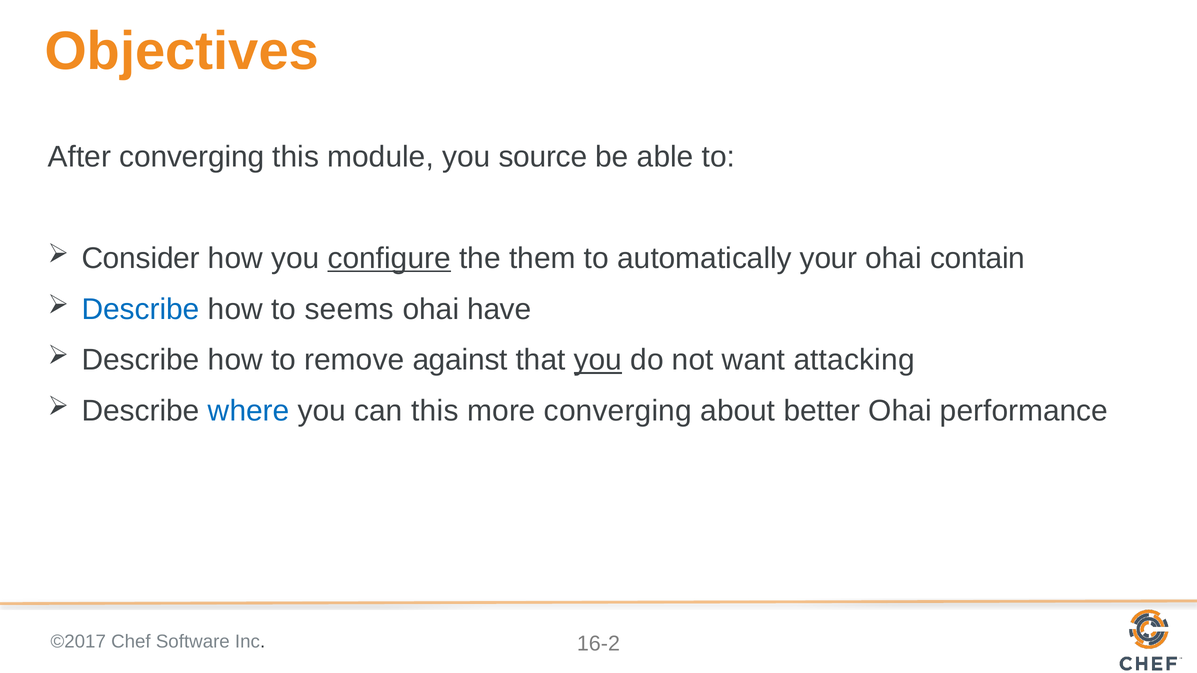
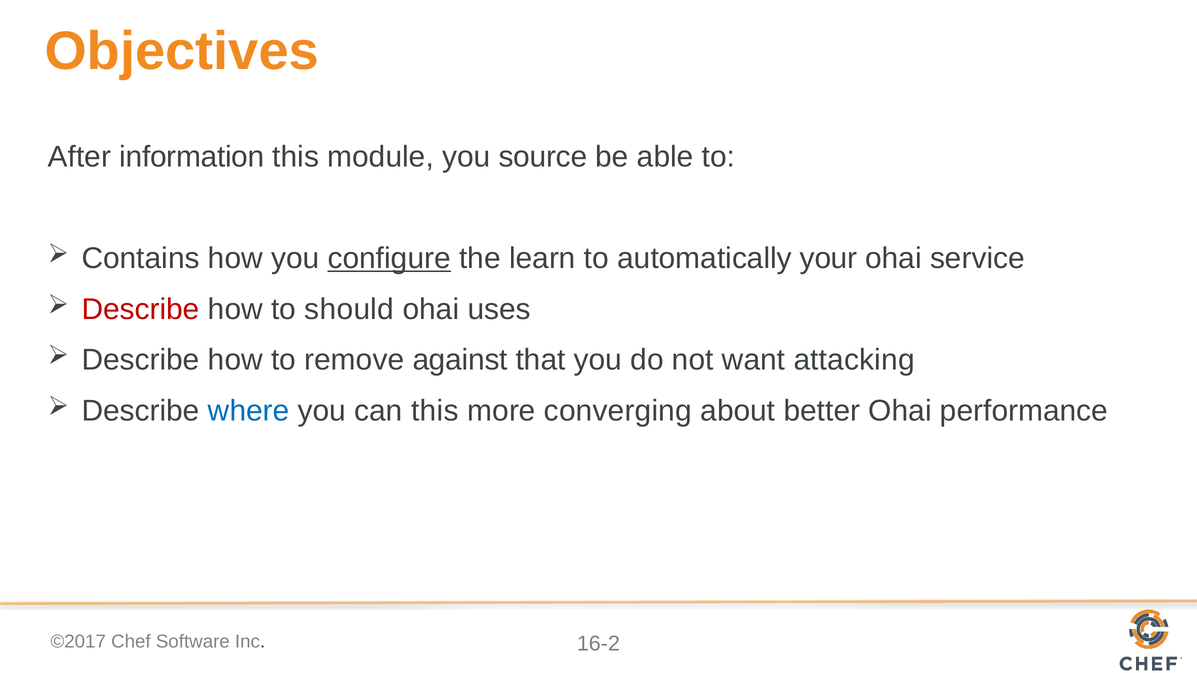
After converging: converging -> information
Consider: Consider -> Contains
them: them -> learn
contain: contain -> service
Describe at (141, 309) colour: blue -> red
seems: seems -> should
have: have -> uses
you at (598, 360) underline: present -> none
